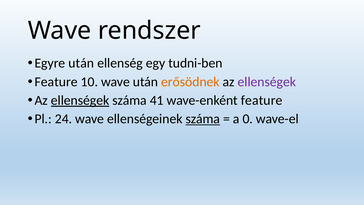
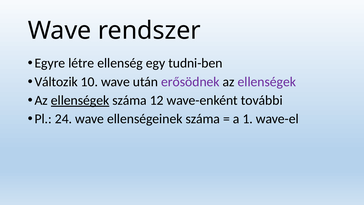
Egyre után: után -> létre
Feature at (56, 82): Feature -> Változik
erősödnek colour: orange -> purple
41: 41 -> 12
wave-enként feature: feature -> további
száma at (203, 119) underline: present -> none
0: 0 -> 1
